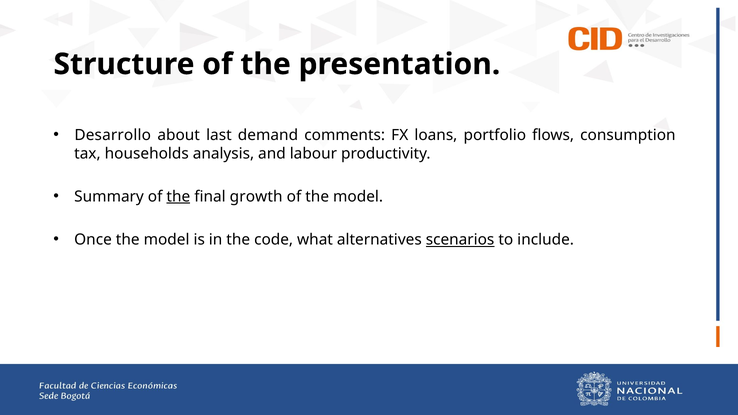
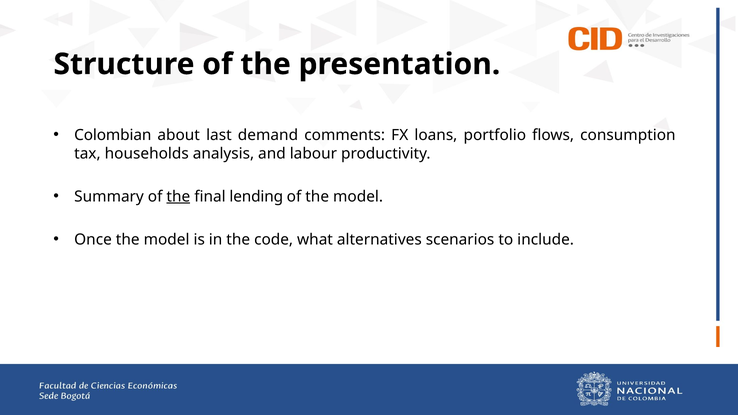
Desarrollo: Desarrollo -> Colombian
growth: growth -> lending
scenarios underline: present -> none
